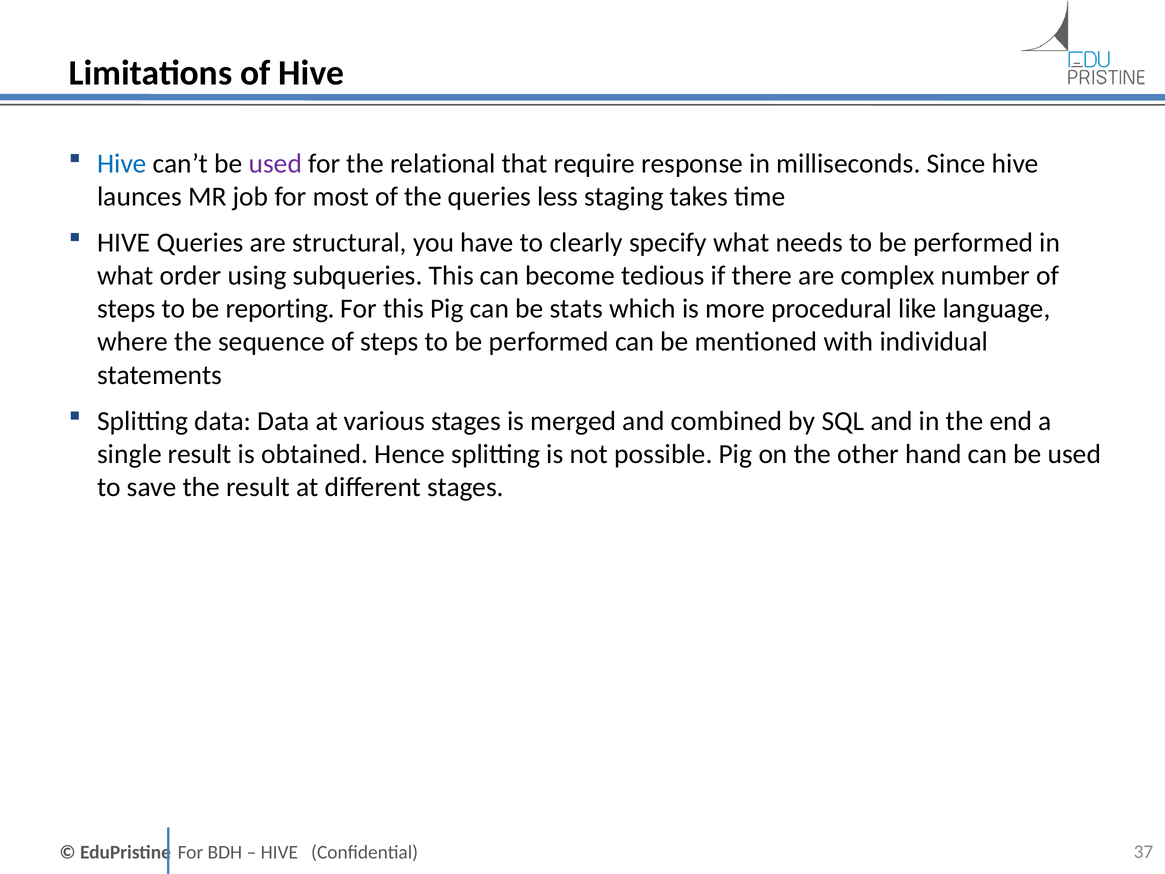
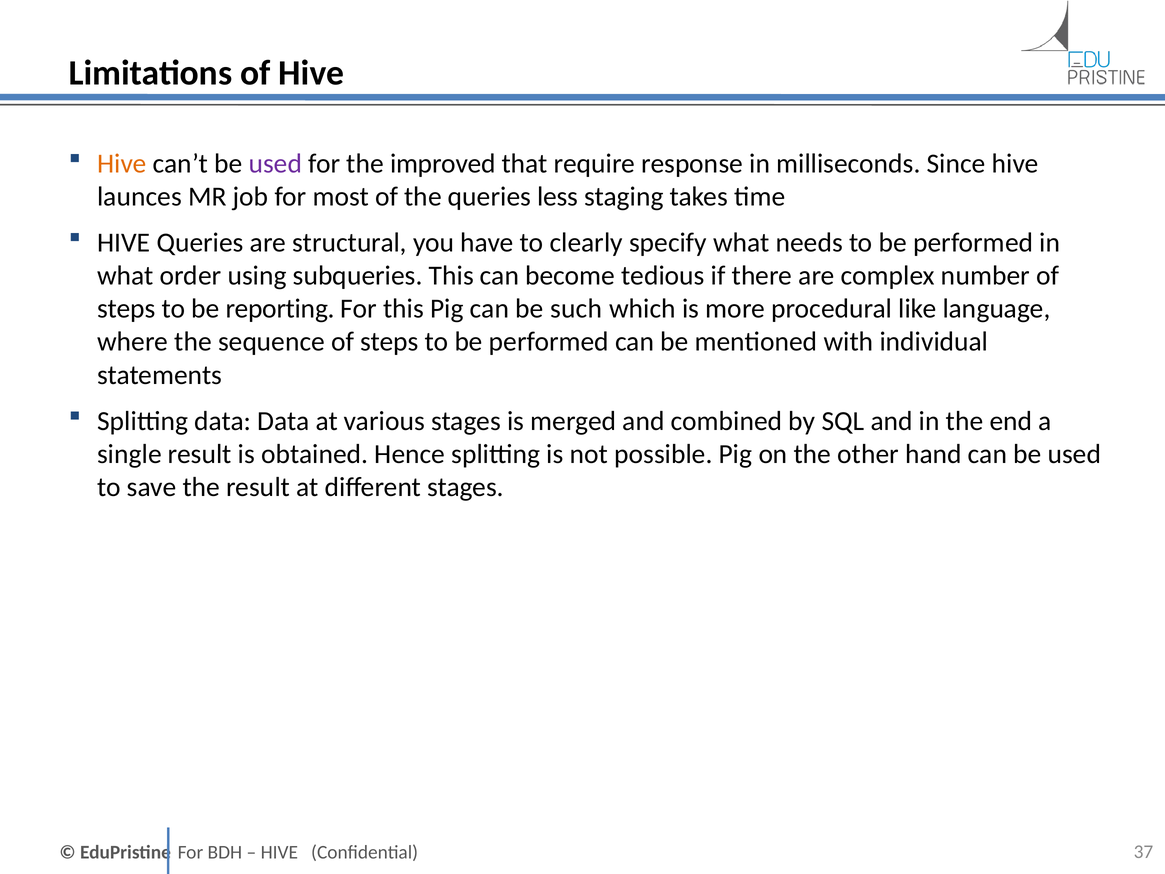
Hive at (122, 163) colour: blue -> orange
relational: relational -> improved
stats: stats -> such
